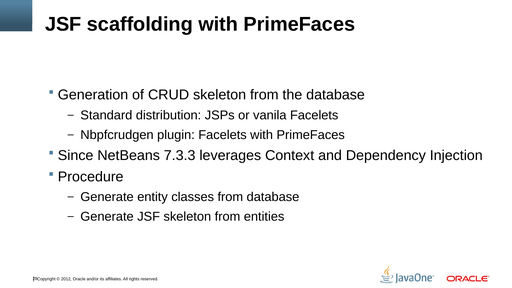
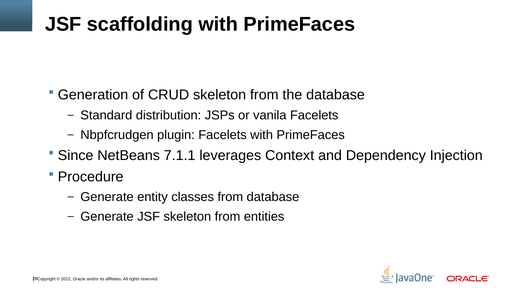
7.3.3: 7.3.3 -> 7.1.1
